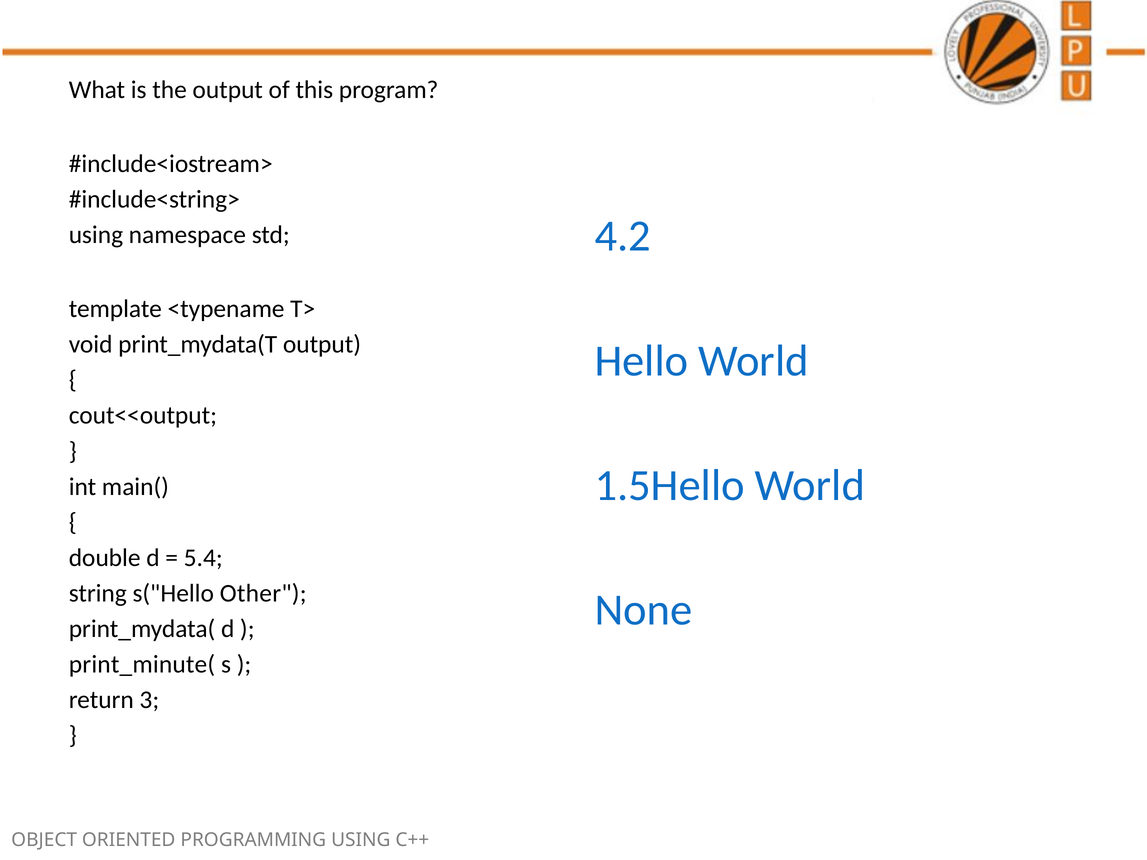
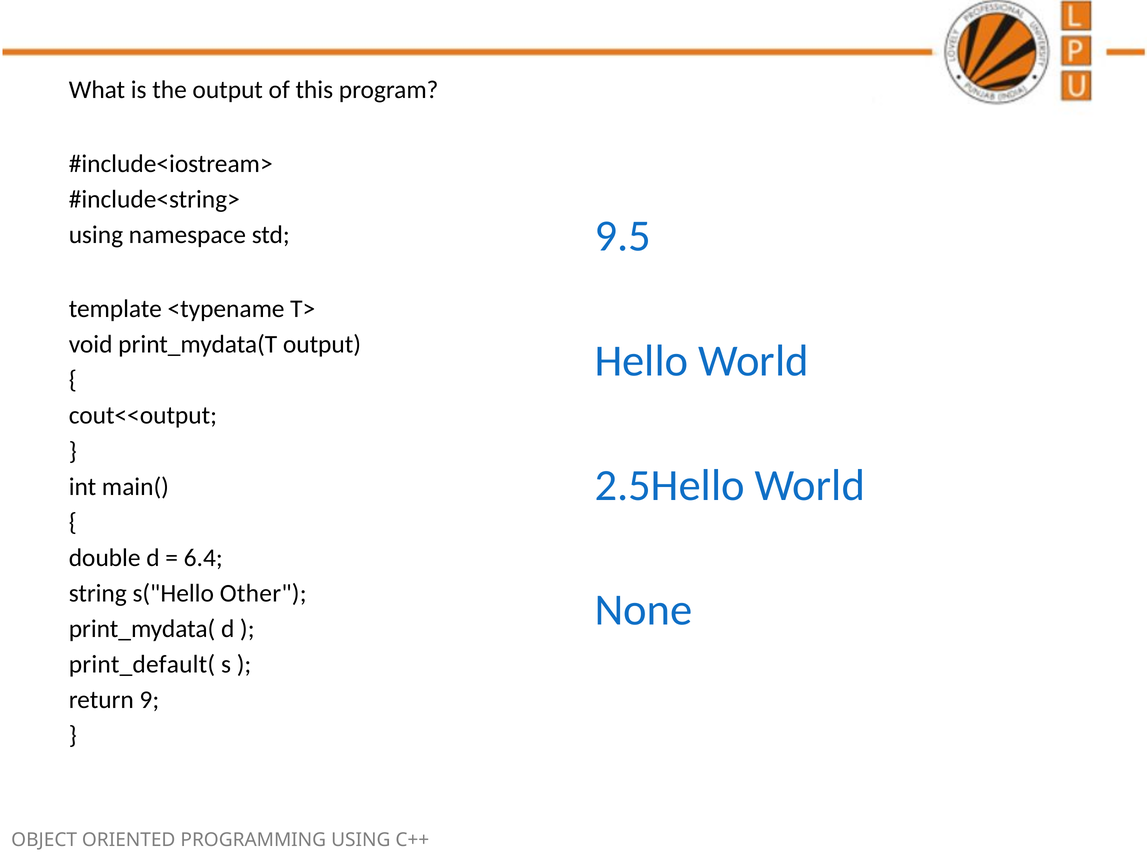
4.2: 4.2 -> 9.5
1.5Hello: 1.5Hello -> 2.5Hello
5.4: 5.4 -> 6.4
print_minute(: print_minute( -> print_default(
3: 3 -> 9
